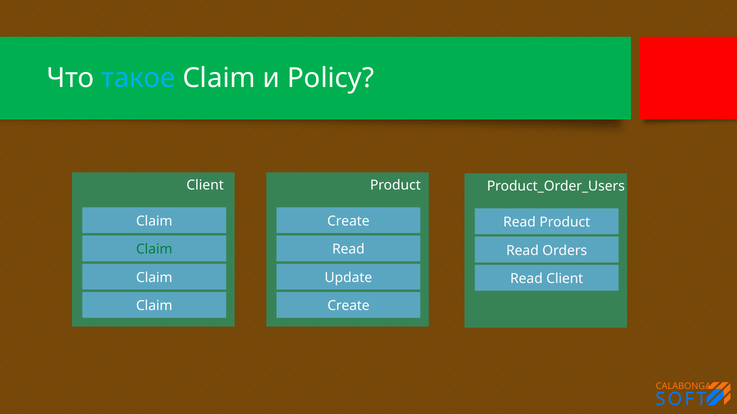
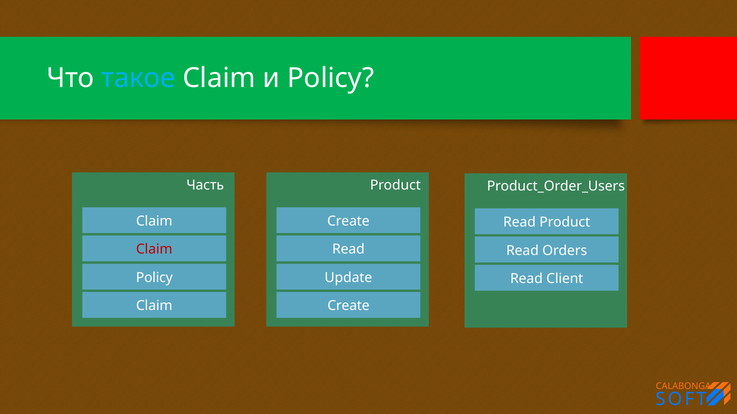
Client at (205, 186): Client -> Часть
Claim at (154, 250) colour: green -> red
Сlaim at (154, 278): Сlaim -> Policy
